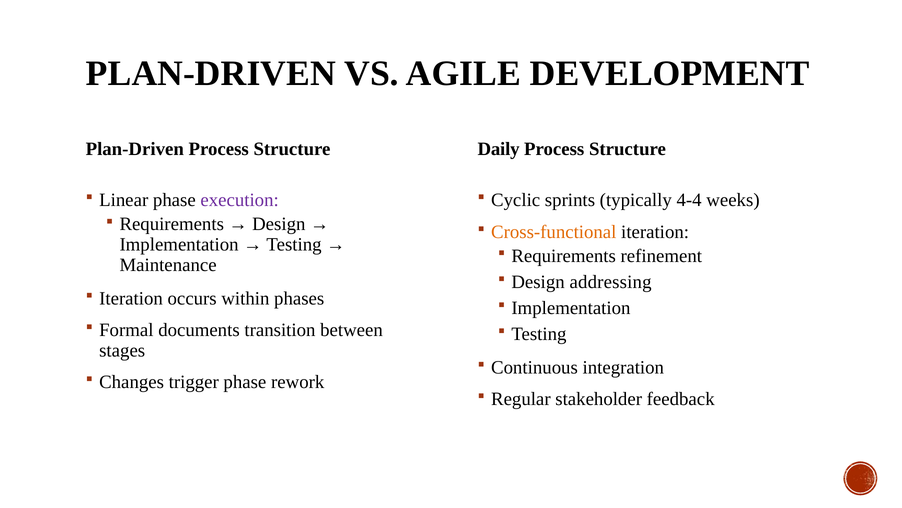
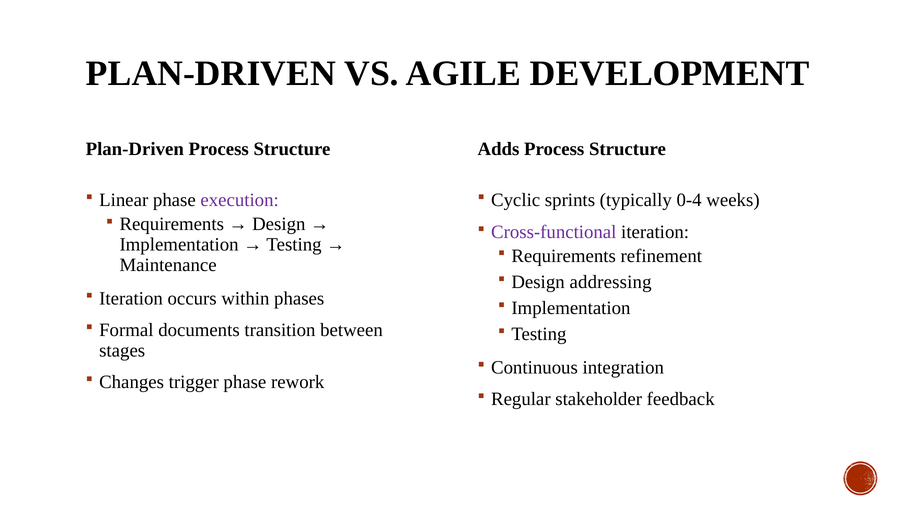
Daily: Daily -> Adds
4-4: 4-4 -> 0-4
Cross-functional colour: orange -> purple
